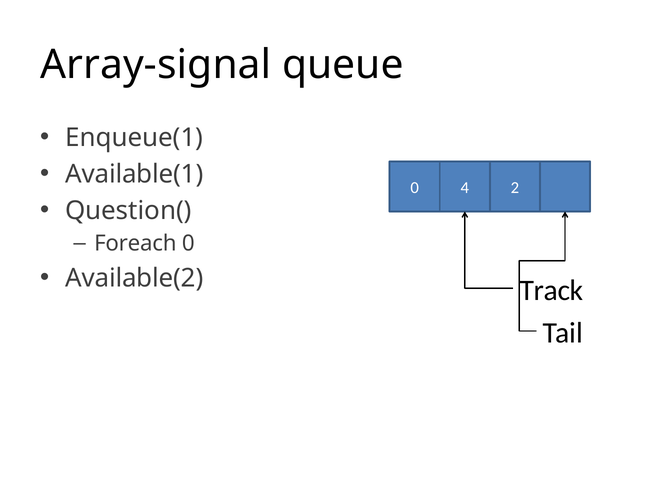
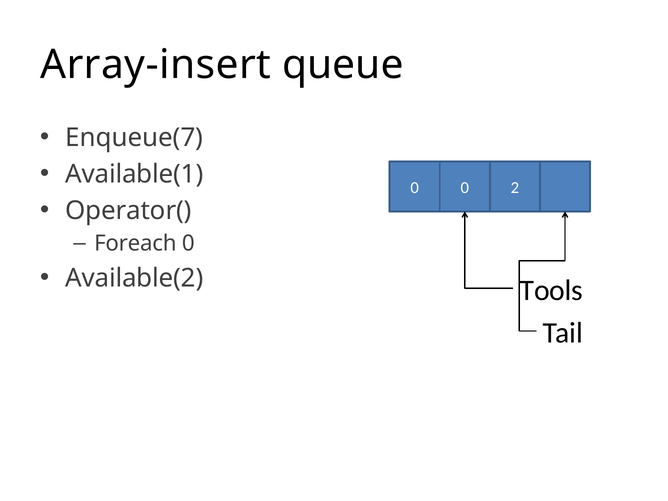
Array-signal: Array-signal -> Array-insert
Enqueue(1: Enqueue(1 -> Enqueue(7
0 4: 4 -> 0
Question(: Question( -> Operator(
Track: Track -> Tools
